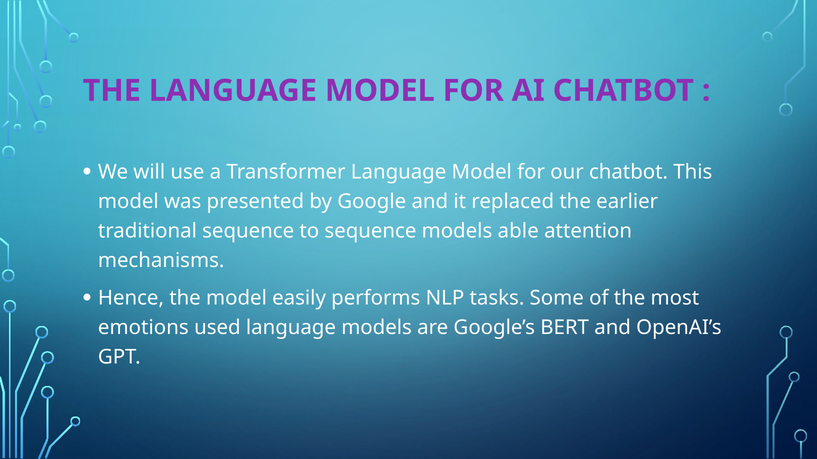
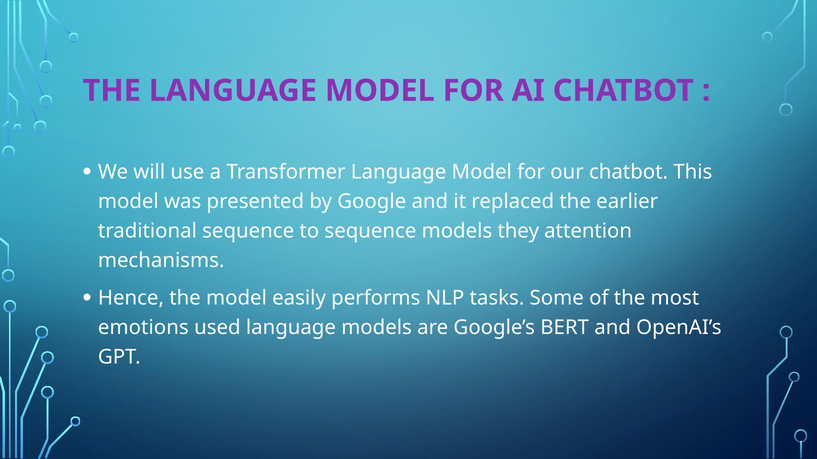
able: able -> they
